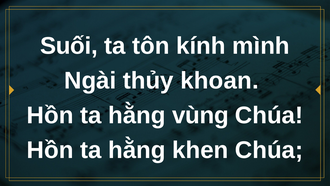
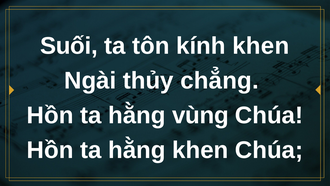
kính mình: mình -> khen
khoan: khoan -> chẳng
